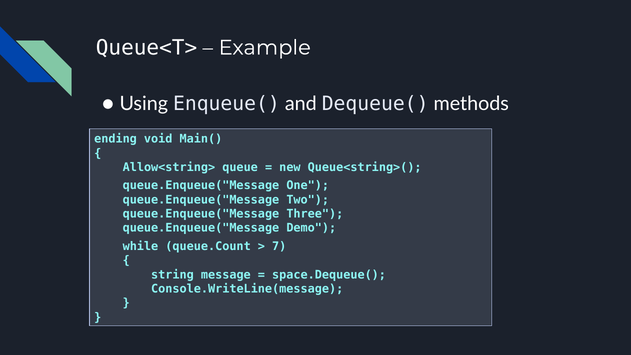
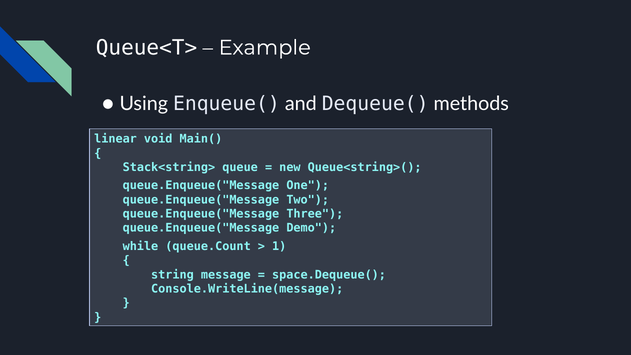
ending: ending -> linear
Allow<string>: Allow<string> -> Stack<string>
7: 7 -> 1
